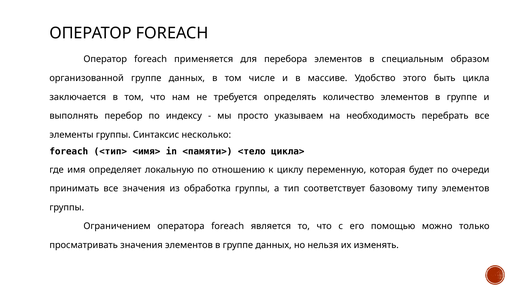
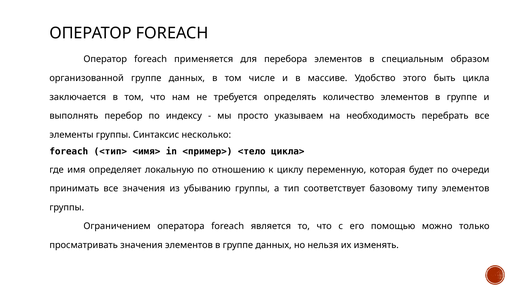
<памяти>: <памяти> -> <пример>
обработка: обработка -> убыванию
